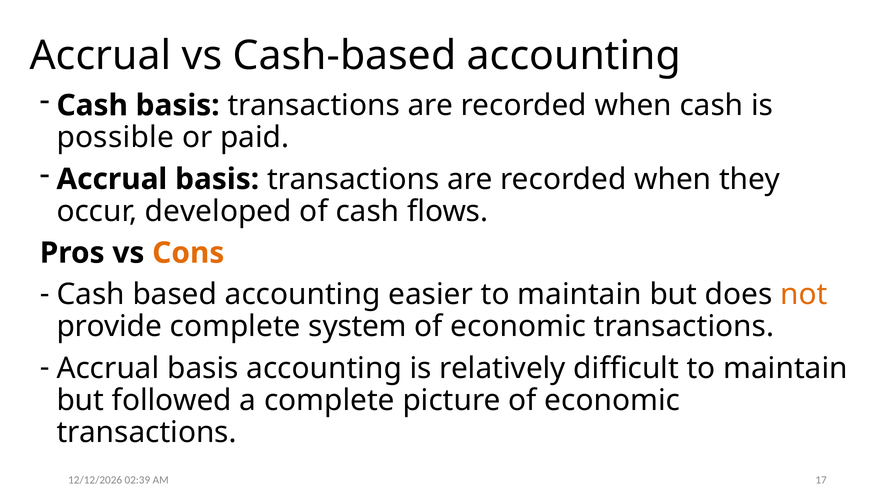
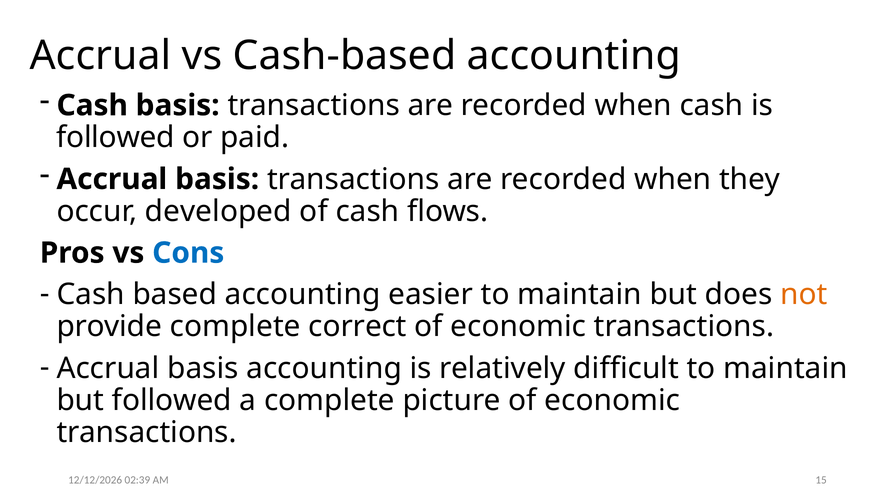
possible at (115, 138): possible -> followed
Cons colour: orange -> blue
system: system -> correct
17: 17 -> 15
